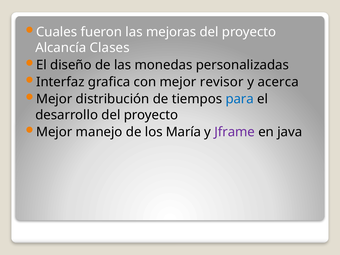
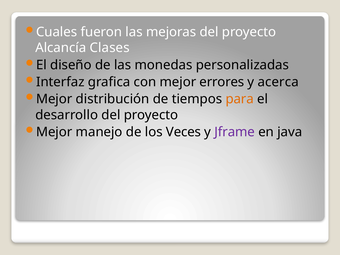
revisor: revisor -> errores
para colour: blue -> orange
María: María -> Veces
